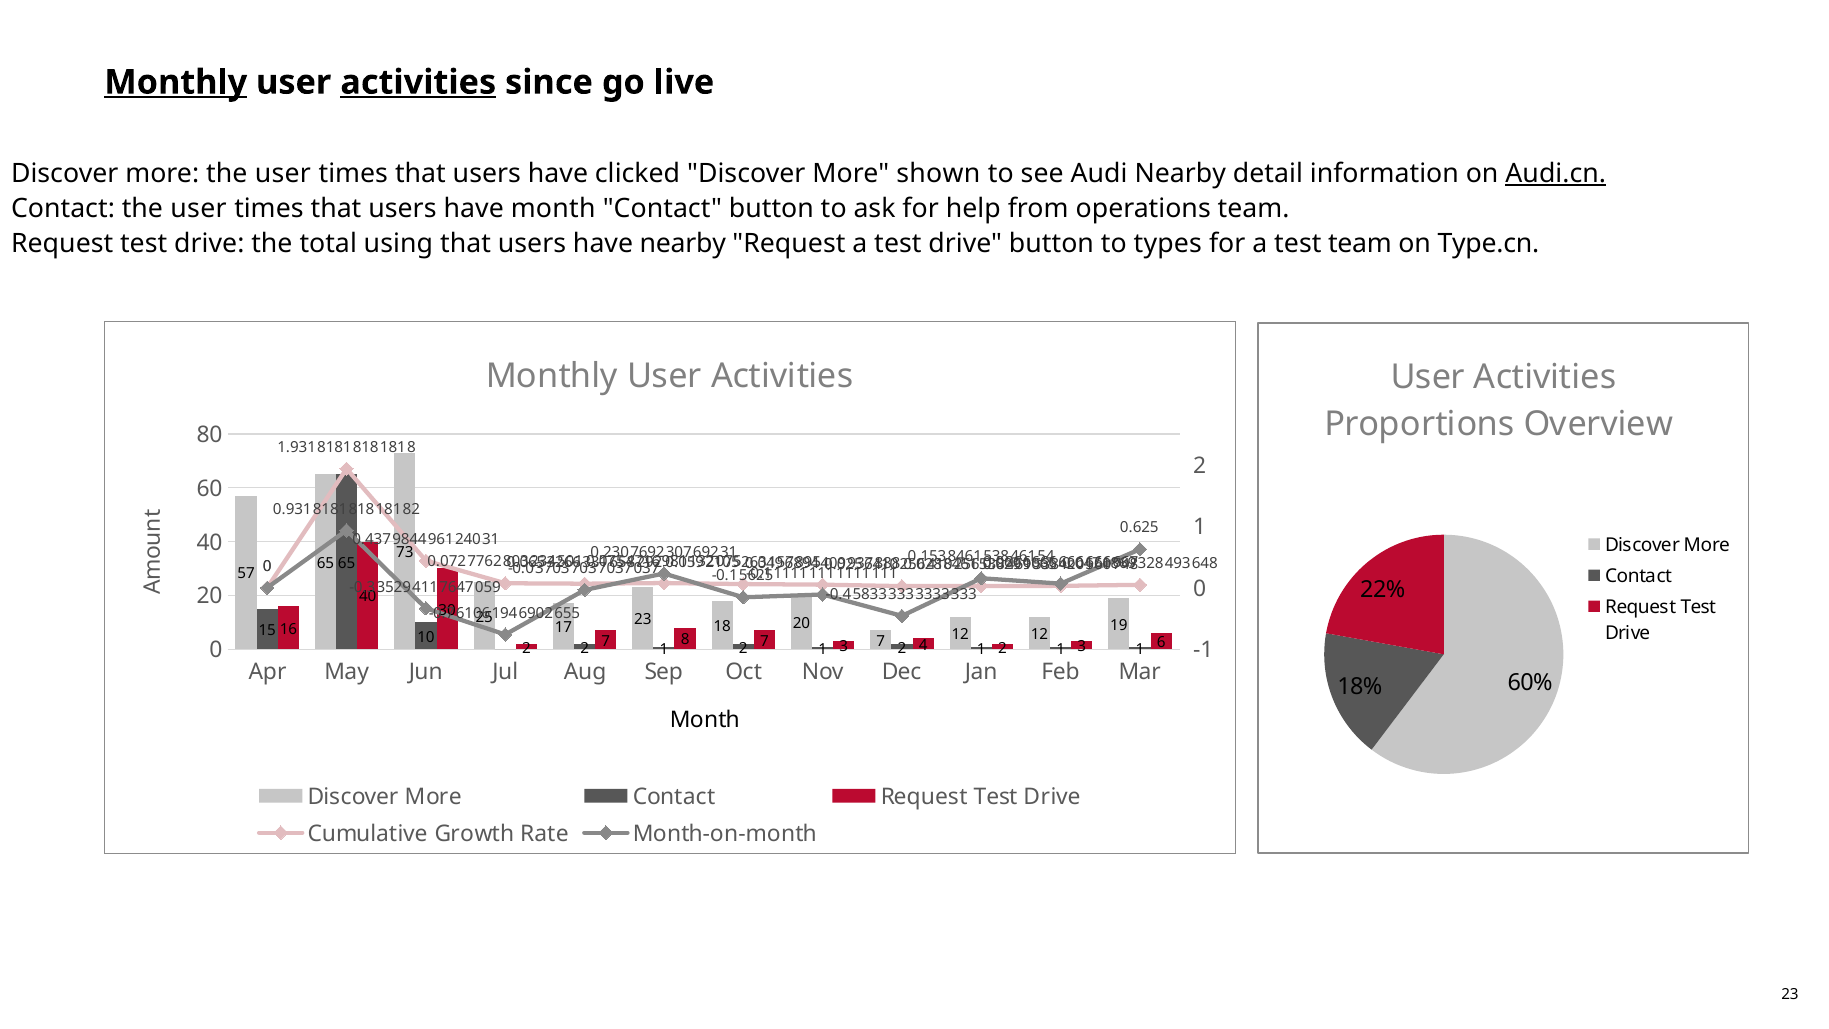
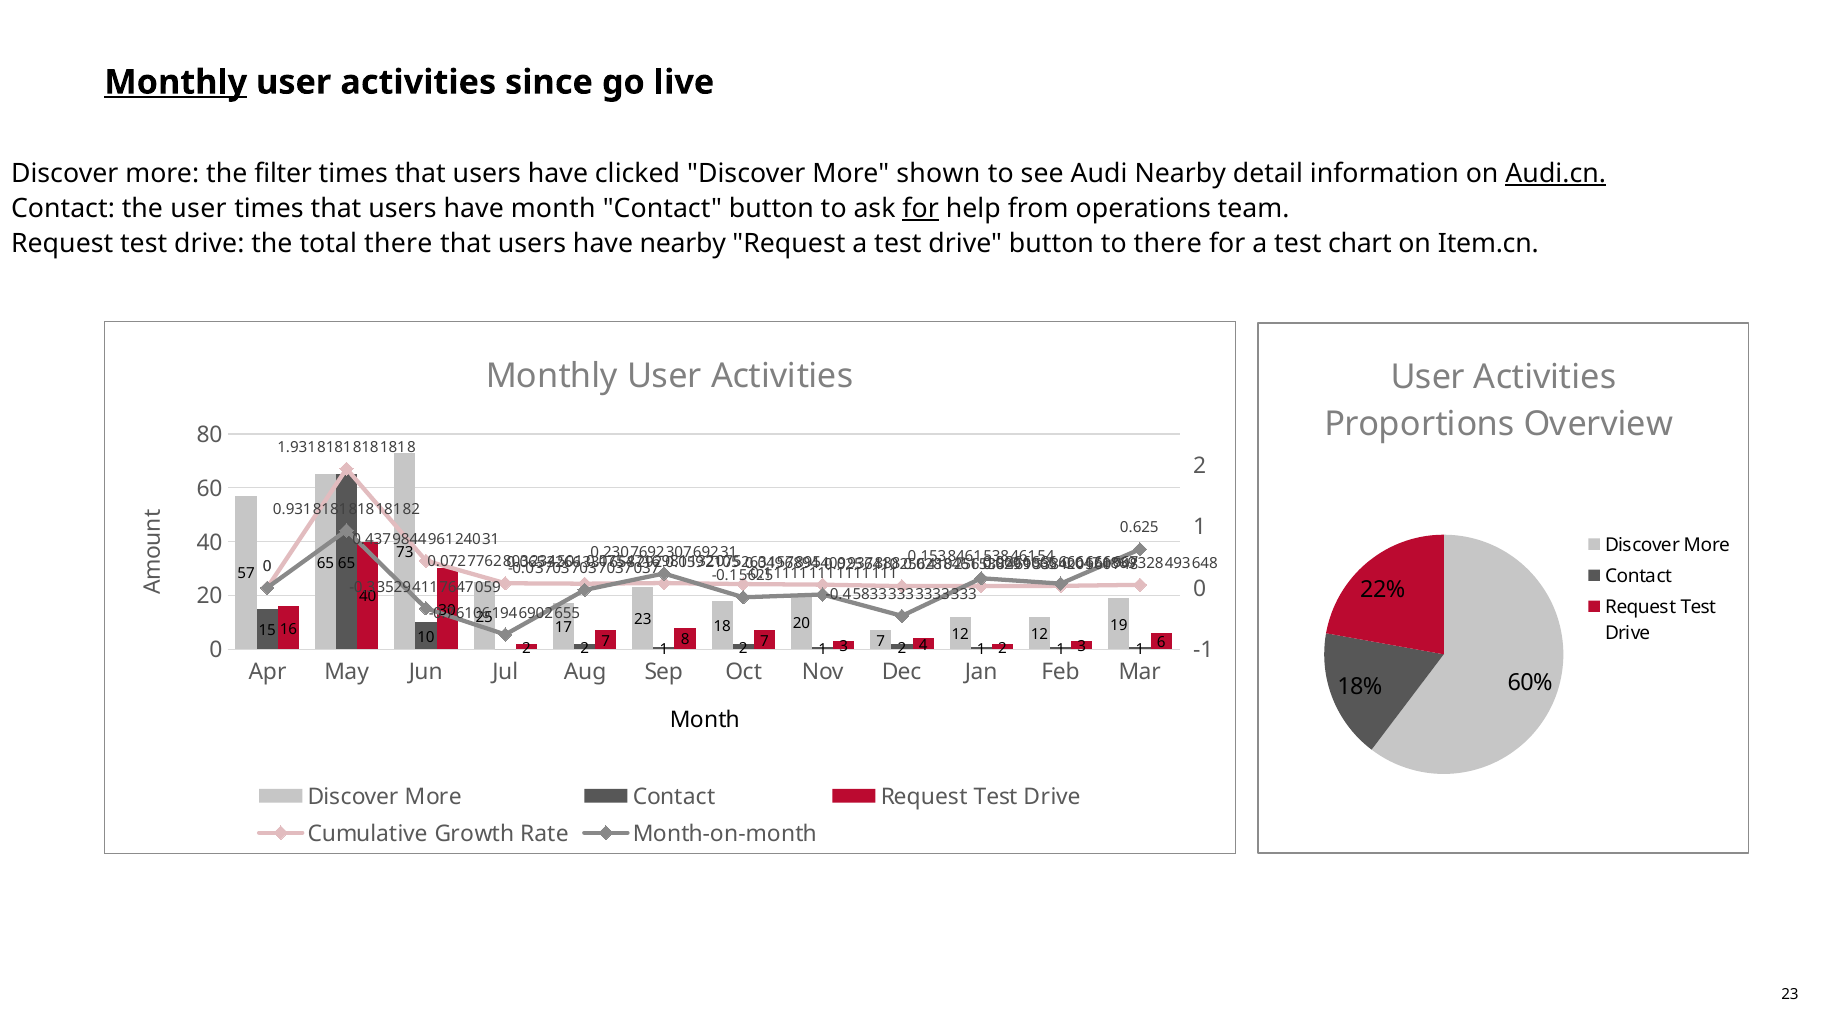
activities at (418, 82) underline: present -> none
more the user: user -> filter
for at (921, 209) underline: none -> present
total using: using -> there
to types: types -> there
test team: team -> chart
Type.cn: Type.cn -> Item.cn
